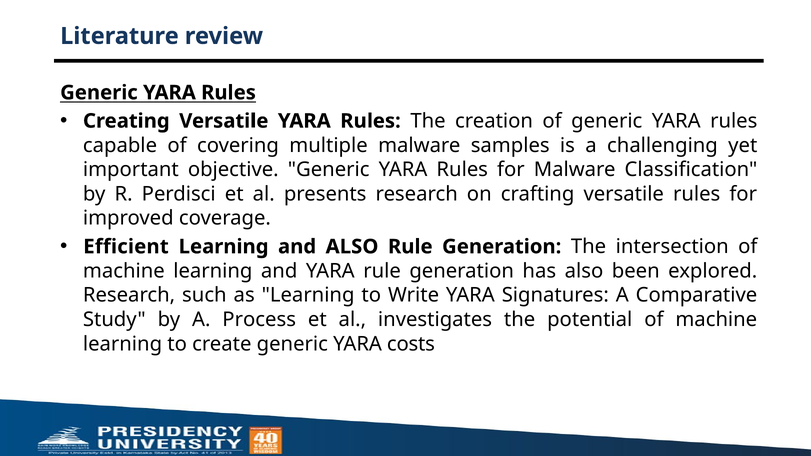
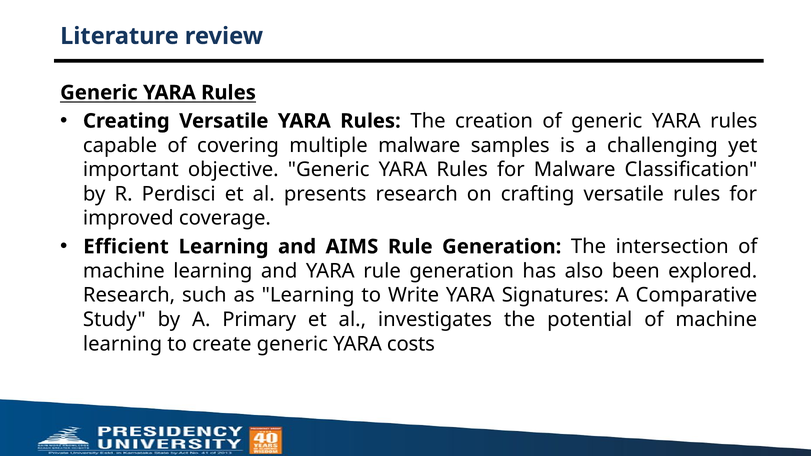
and ALSO: ALSO -> AIMS
Process: Process -> Primary
